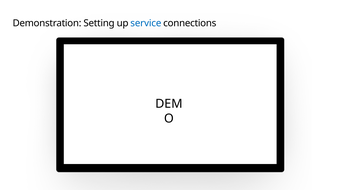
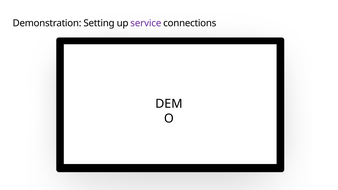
service colour: blue -> purple
